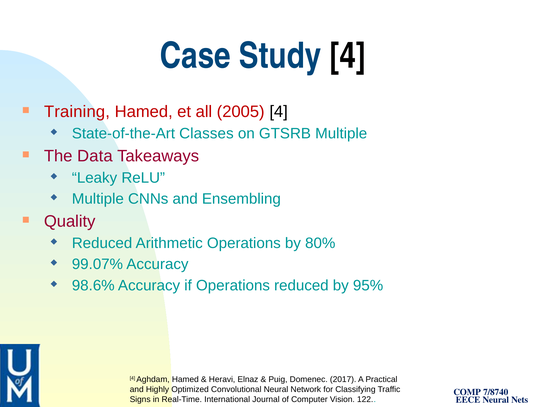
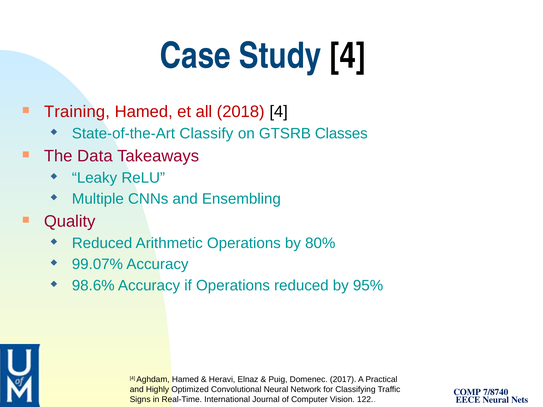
2005: 2005 -> 2018
Classes: Classes -> Classify
GTSRB Multiple: Multiple -> Classes
